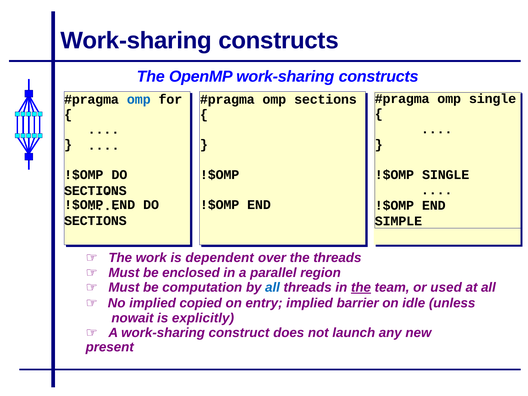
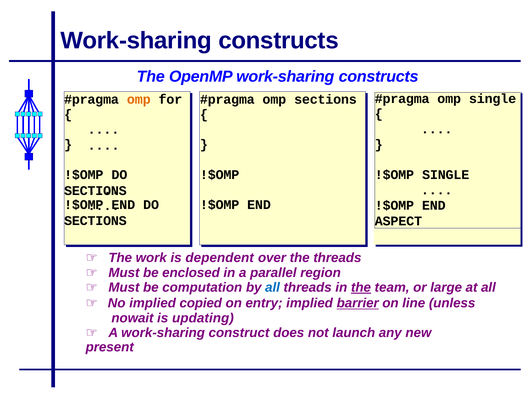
omp at (139, 99) colour: blue -> orange
SIMPLE: SIMPLE -> ASPECT
used: used -> large
barrier underline: none -> present
idle: idle -> line
explicitly: explicitly -> updating
